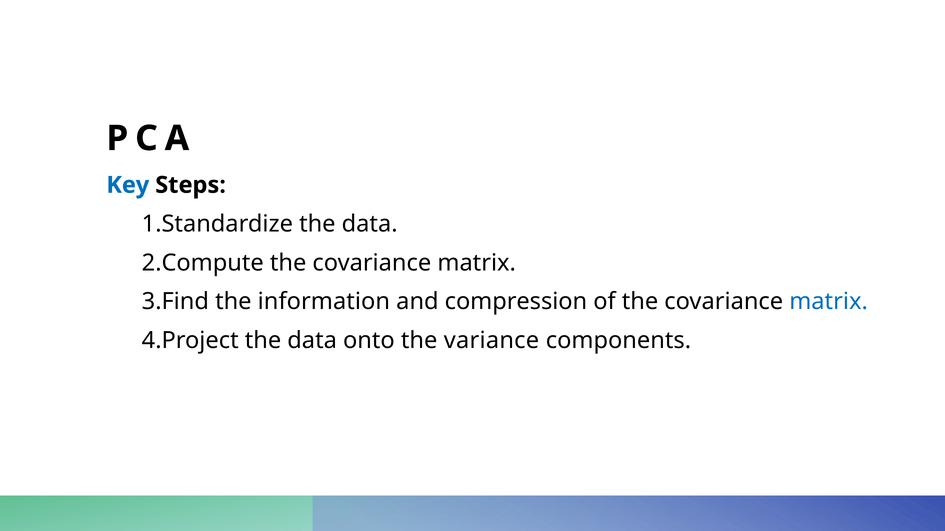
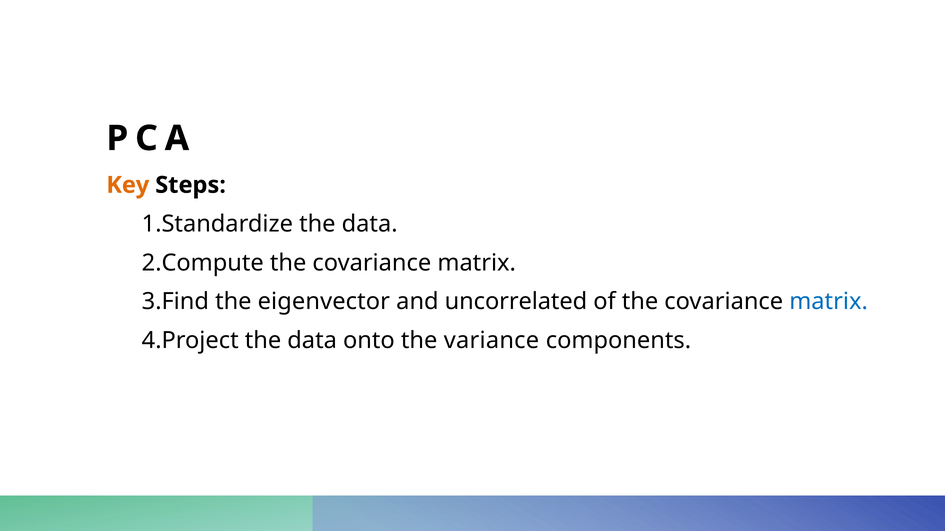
Key colour: blue -> orange
information: information -> eigenvector
compression: compression -> uncorrelated
